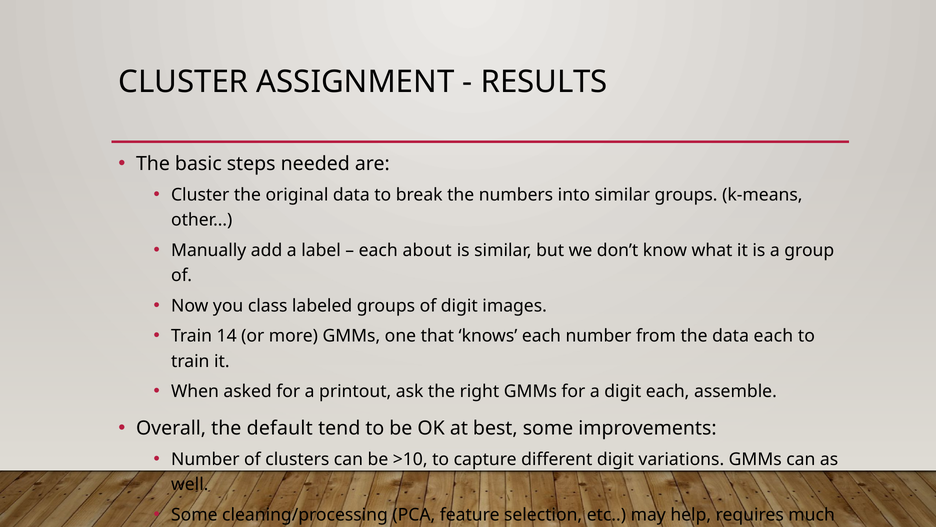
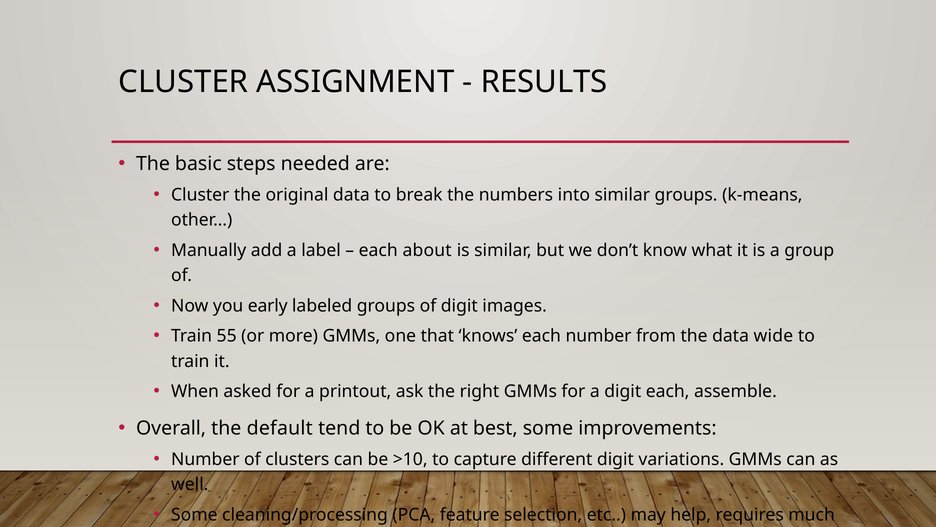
class: class -> early
14: 14 -> 55
data each: each -> wide
